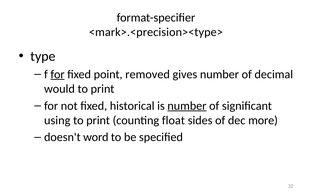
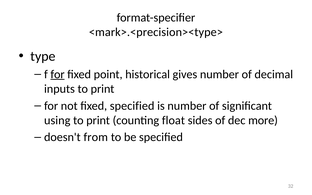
removed: removed -> historical
would: would -> inputs
fixed historical: historical -> specified
number at (187, 106) underline: present -> none
word: word -> from
